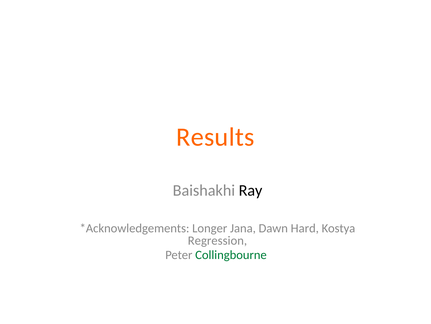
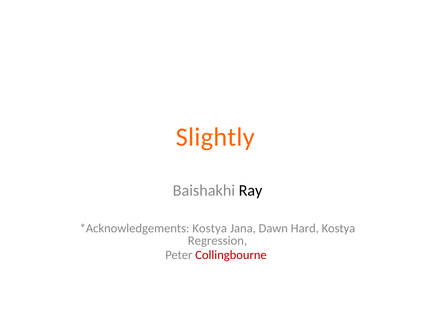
Results: Results -> Slightly
Longer at (210, 228): Longer -> Kostya
Collingbourne colour: green -> red
